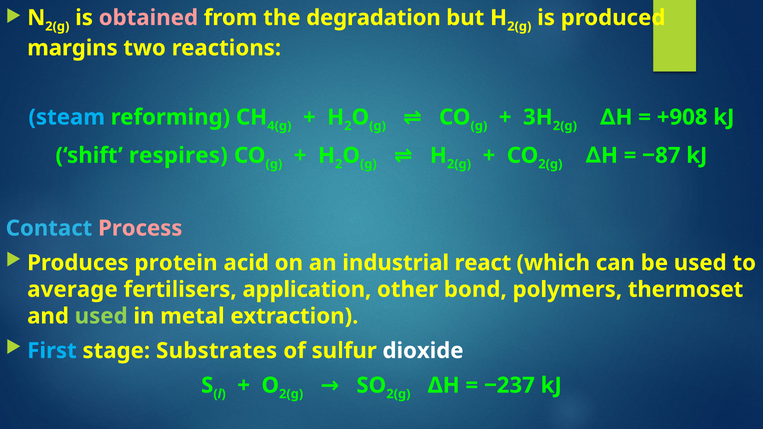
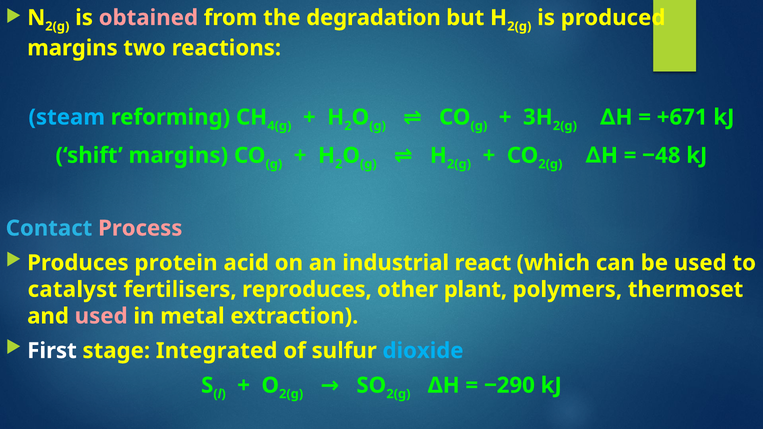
+908: +908 -> +671
shift respires: respires -> margins
−87: −87 -> −48
average: average -> catalyst
application: application -> reproduces
bond: bond -> plant
used at (101, 316) colour: light green -> pink
First colour: light blue -> white
Substrates: Substrates -> Integrated
dioxide colour: white -> light blue
‒237: ‒237 -> ‒290
